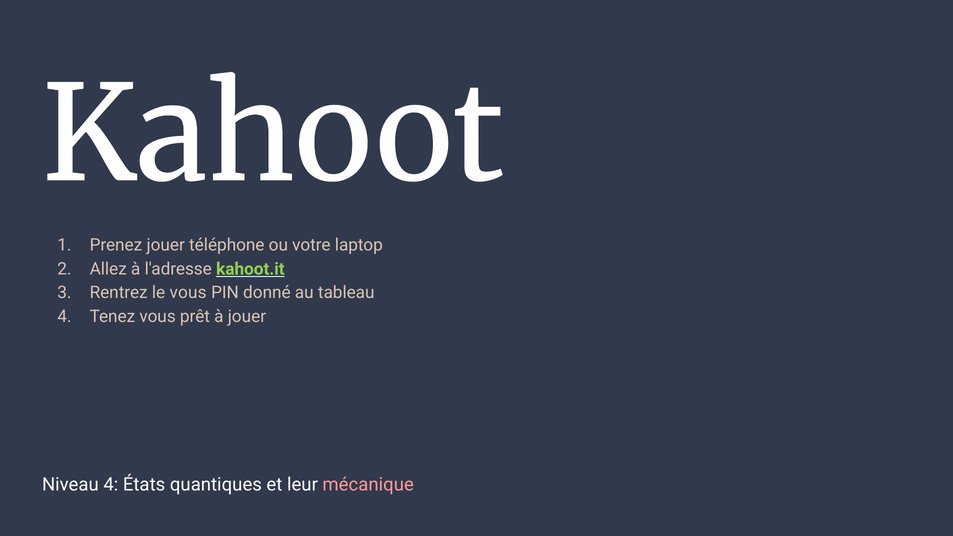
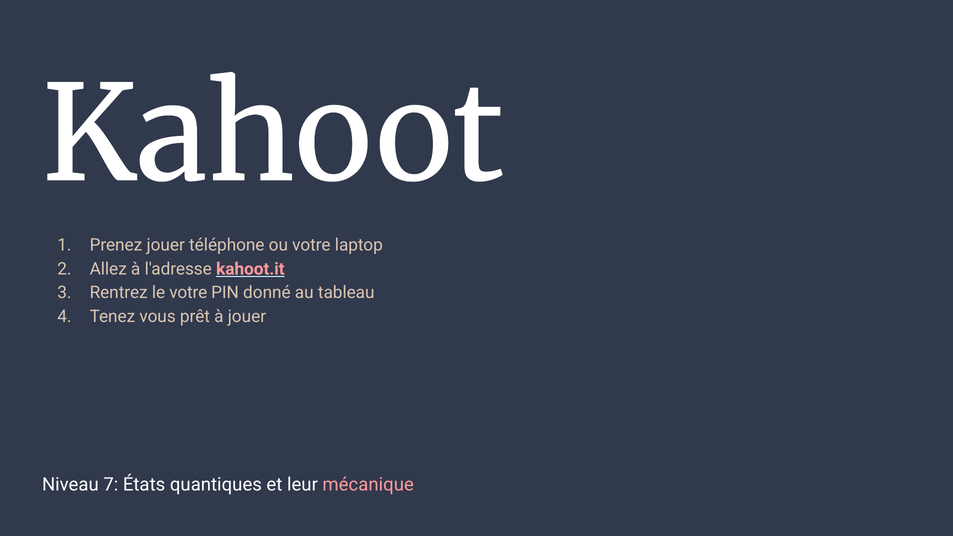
kahoot.it colour: light green -> pink
le vous: vous -> votre
Niveau 4: 4 -> 7
